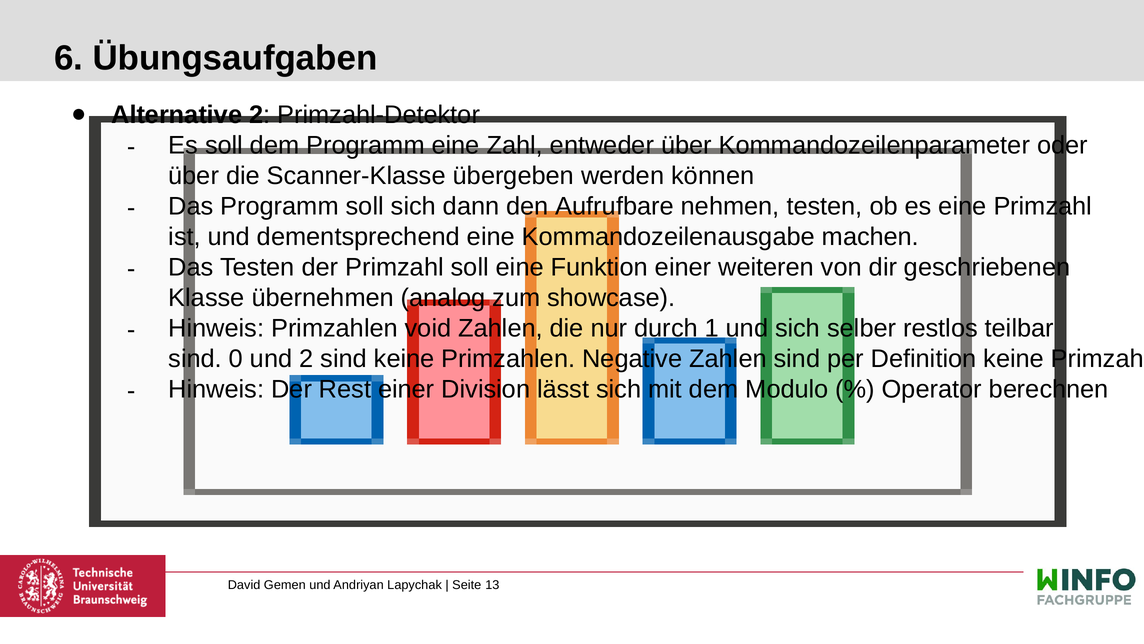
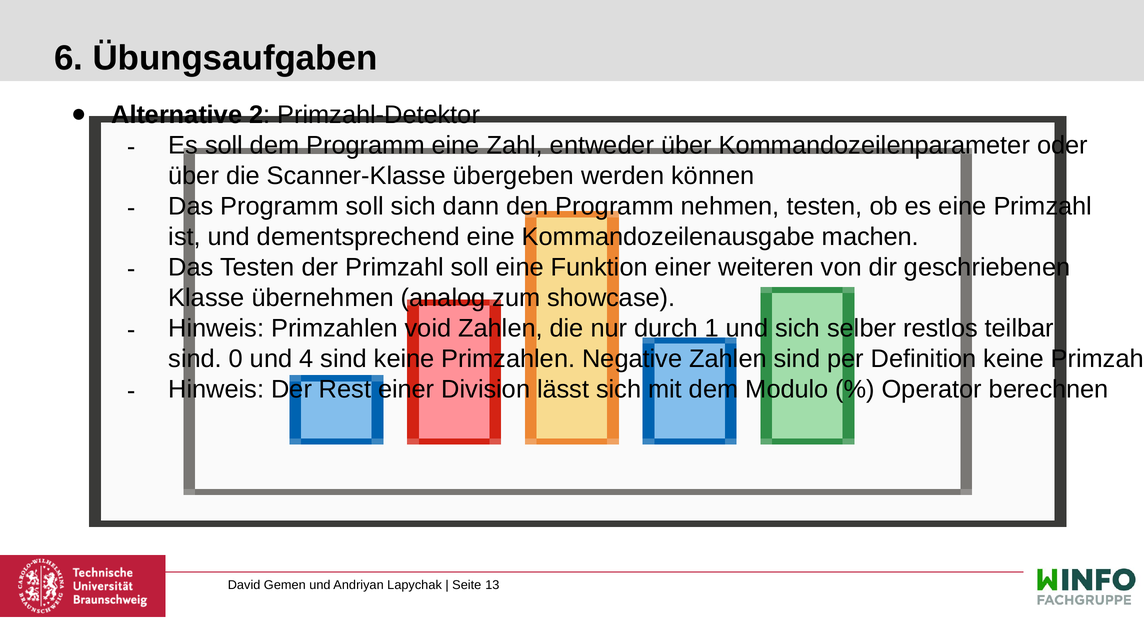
den Aufrufbare: Aufrufbare -> Programm
und 2: 2 -> 4
